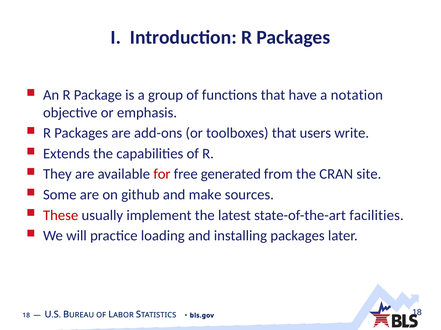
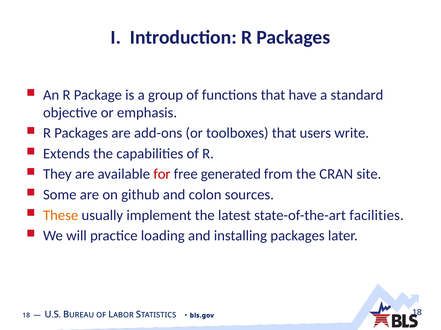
notation: notation -> standard
make: make -> colon
These colour: red -> orange
